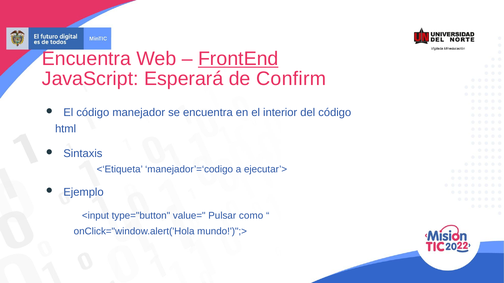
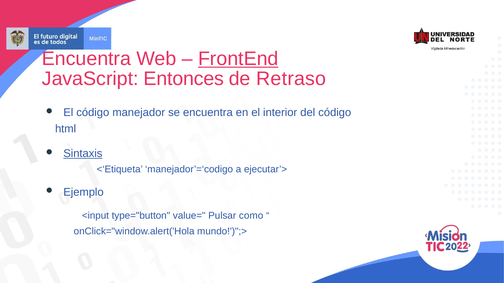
Esperará: Esperará -> Entonces
Confirm: Confirm -> Retraso
Sintaxis underline: none -> present
